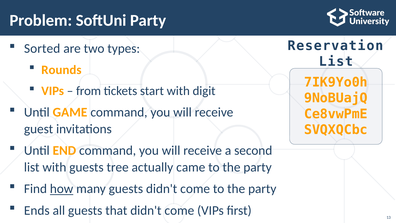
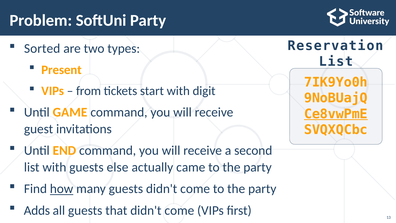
Rounds: Rounds -> Present
Ce8vwPmE underline: none -> present
tree: tree -> else
Ends: Ends -> Adds
